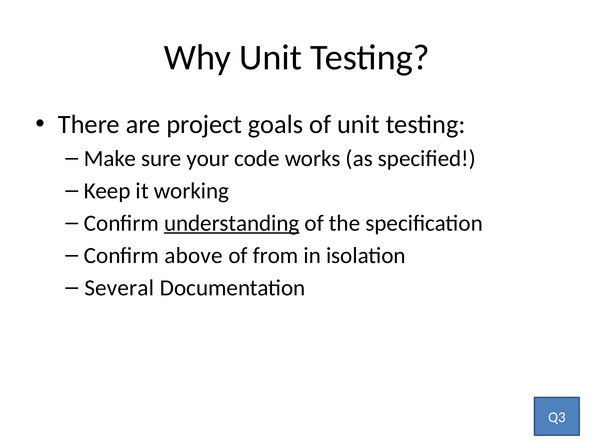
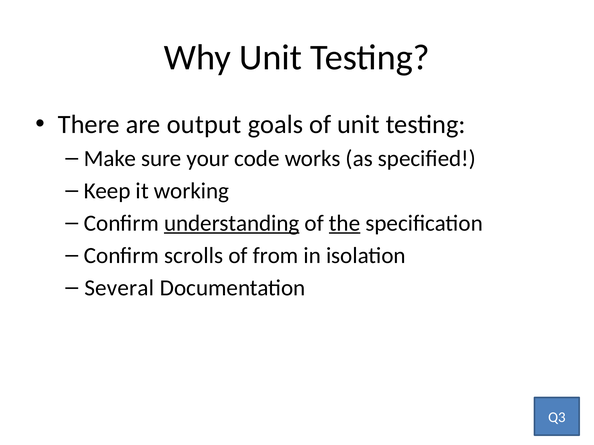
project: project -> output
the underline: none -> present
above: above -> scrolls
